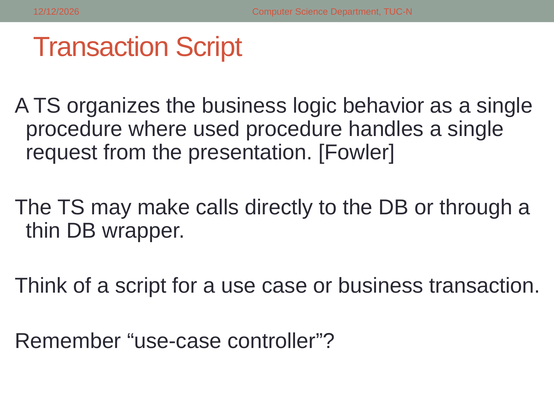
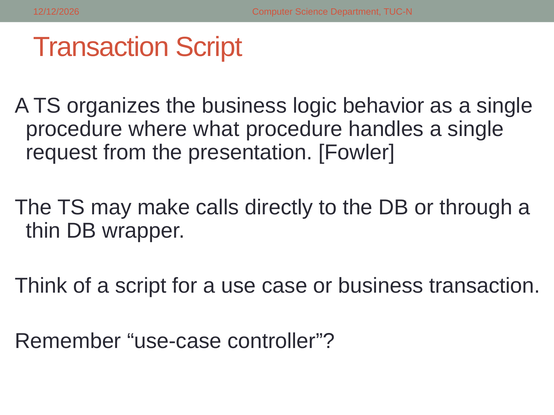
used: used -> what
